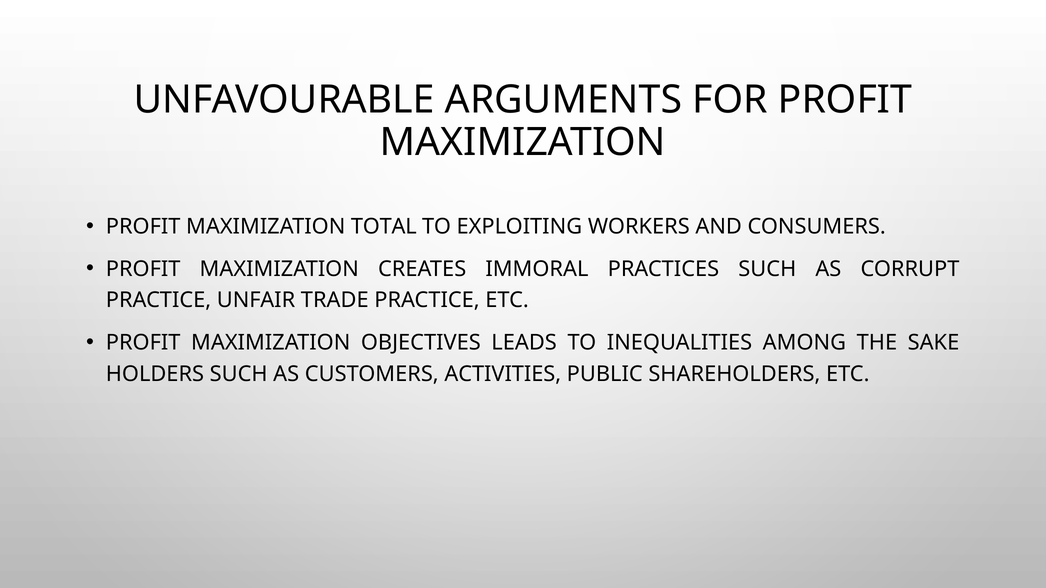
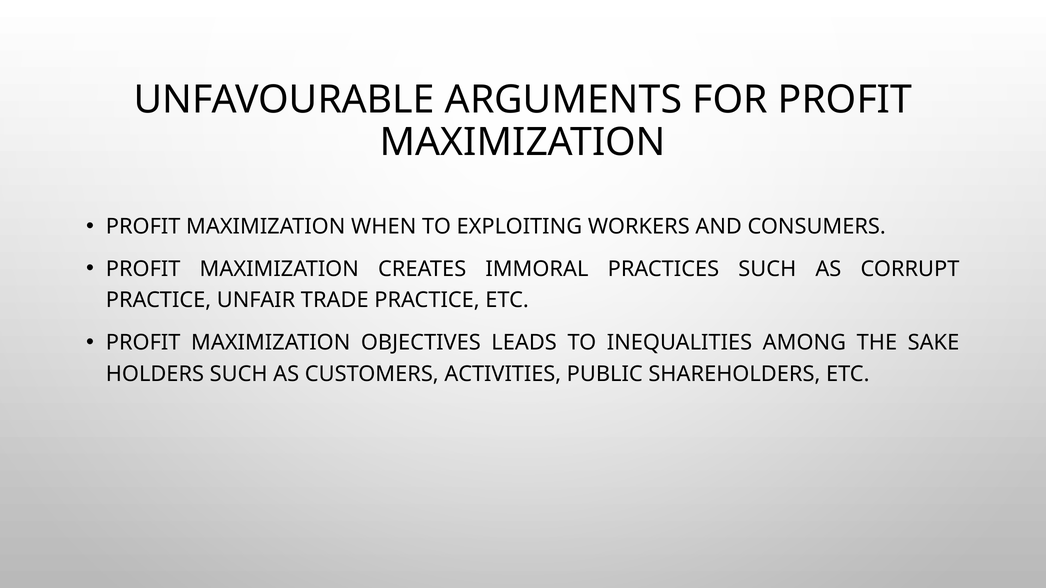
TOTAL: TOTAL -> WHEN
